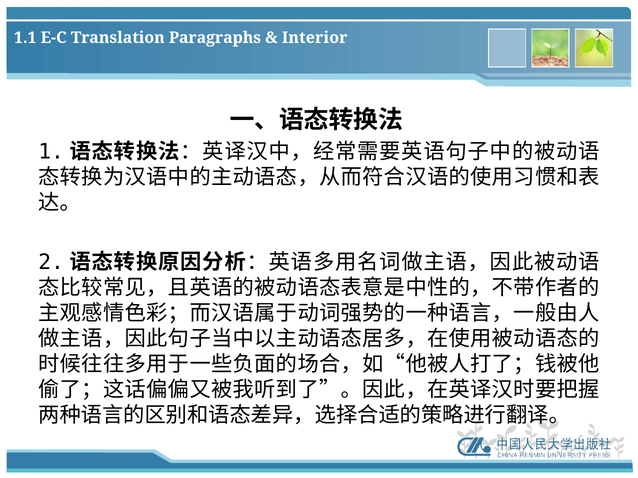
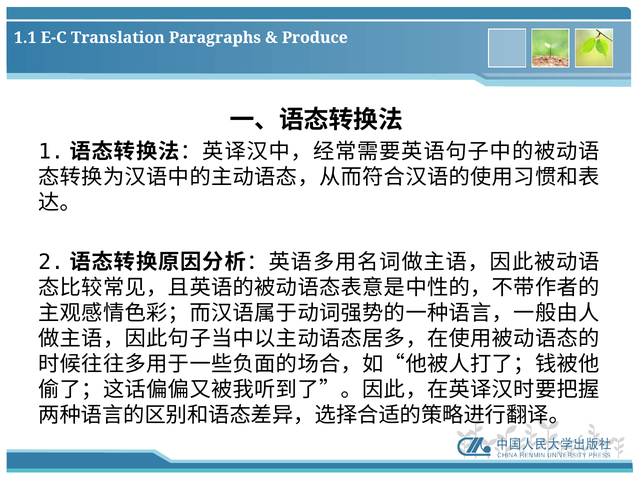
Interior: Interior -> Produce
